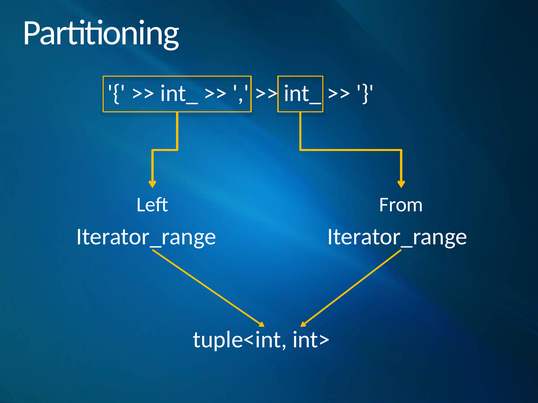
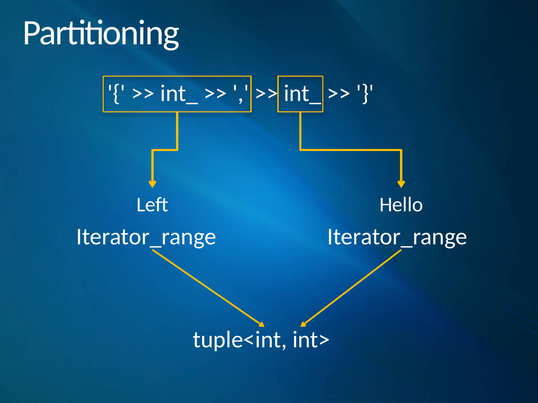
From: From -> Hello
